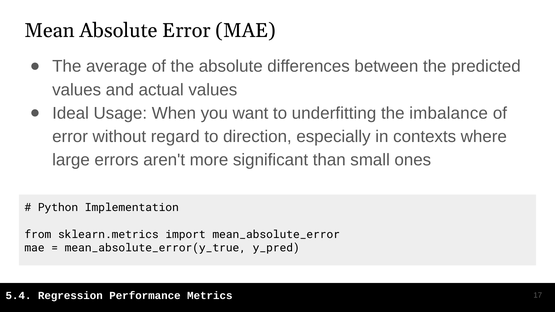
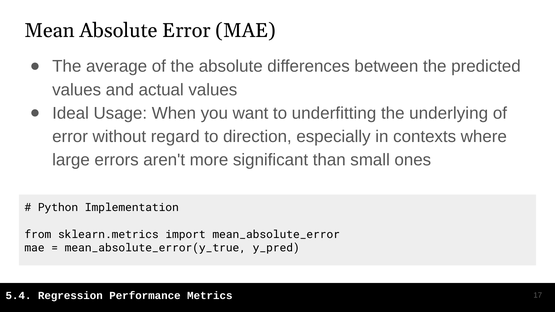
imbalance: imbalance -> underlying
